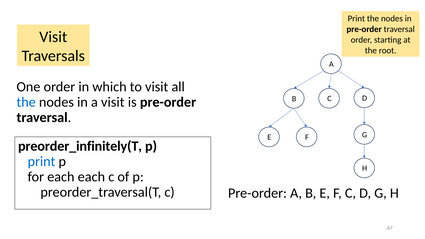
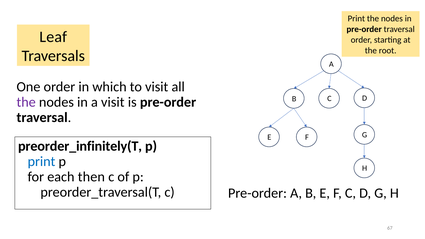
Visit at (53, 37): Visit -> Leaf
the at (26, 102) colour: blue -> purple
each each: each -> then
